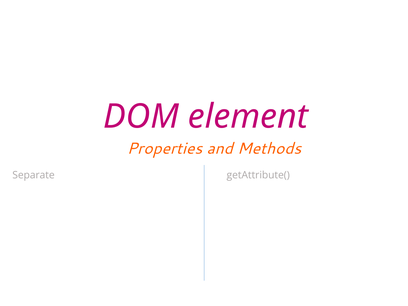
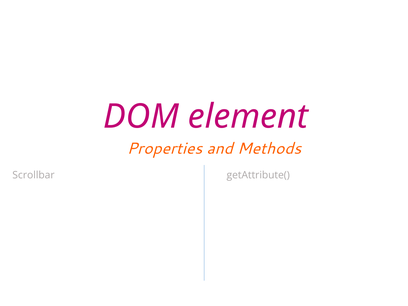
Separate: Separate -> Scrollbar
